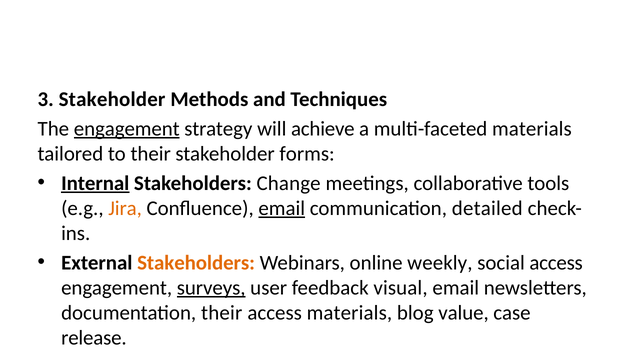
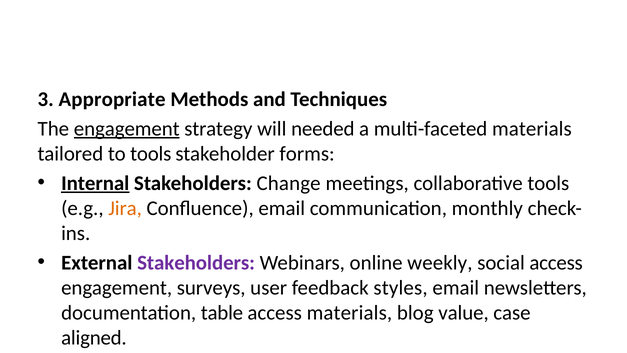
3 Stakeholder: Stakeholder -> Appropriate
will achieve: achieve -> needed
to their: their -> tools
email at (282, 208) underline: present -> none
communication detailed: detailed -> monthly
Stakeholders at (196, 262) colour: orange -> purple
surveys at (211, 288) underline: present -> none
feedback visual: visual -> styles
documentation their: their -> table
release at (94, 338): release -> aligned
